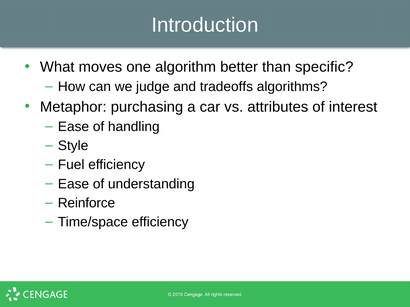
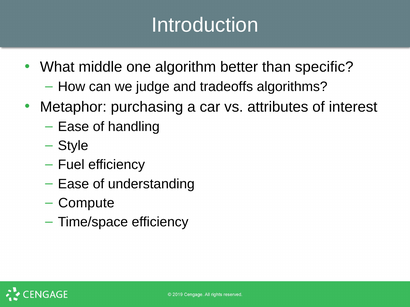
moves: moves -> middle
Reinforce: Reinforce -> Compute
